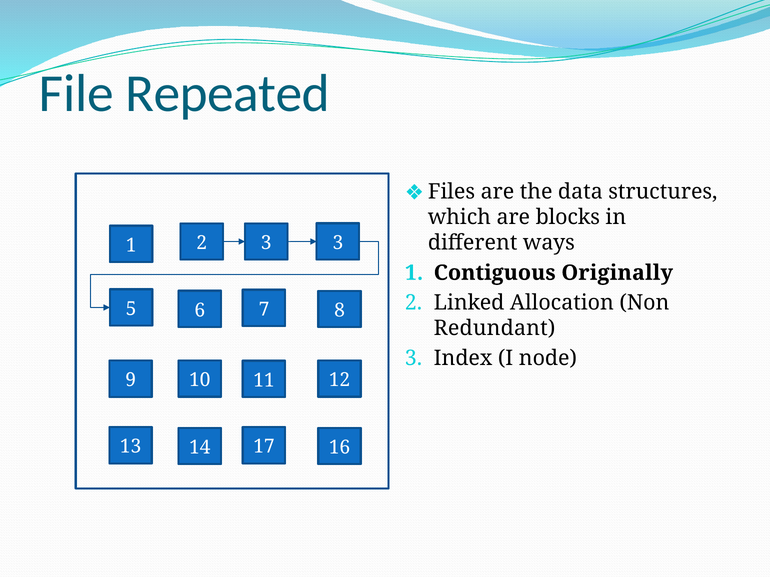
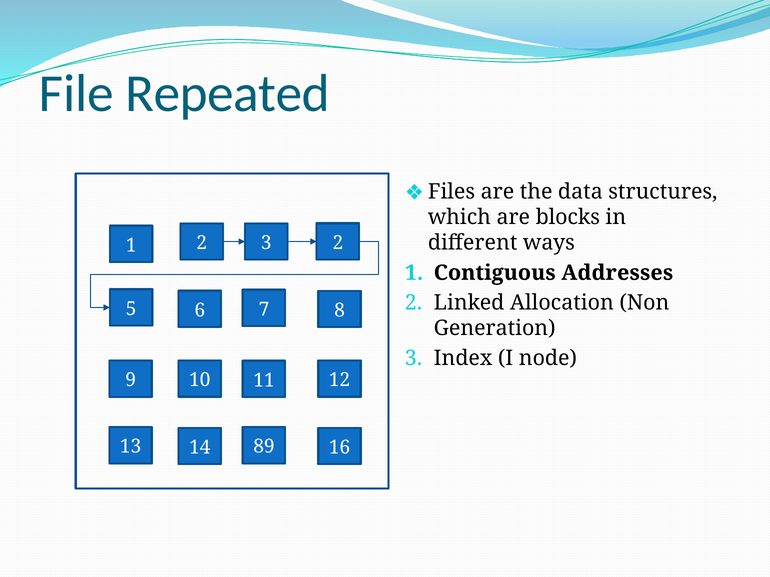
3 3: 3 -> 2
Originally: Originally -> Addresses
Redundant: Redundant -> Generation
17: 17 -> 89
